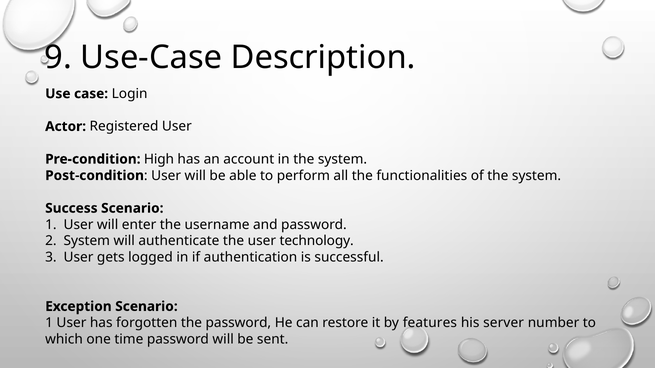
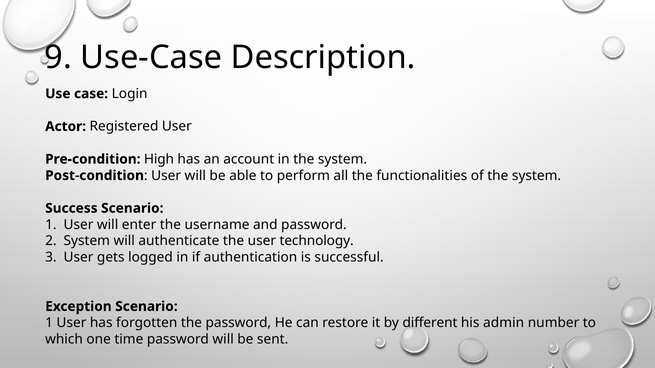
features: features -> different
server: server -> admin
